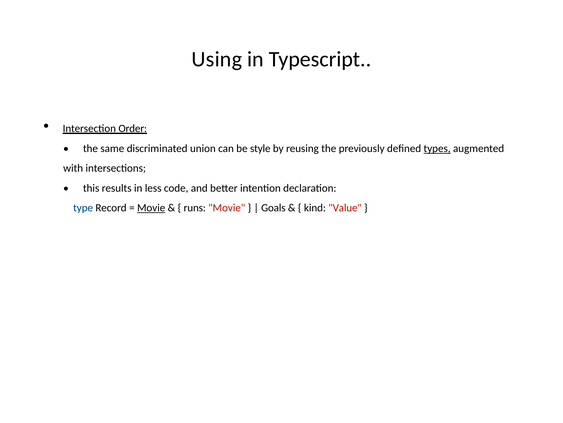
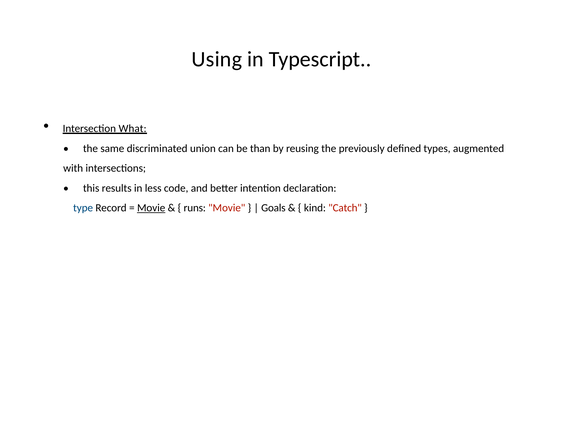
Order: Order -> What
style: style -> than
types underline: present -> none
Value: Value -> Catch
